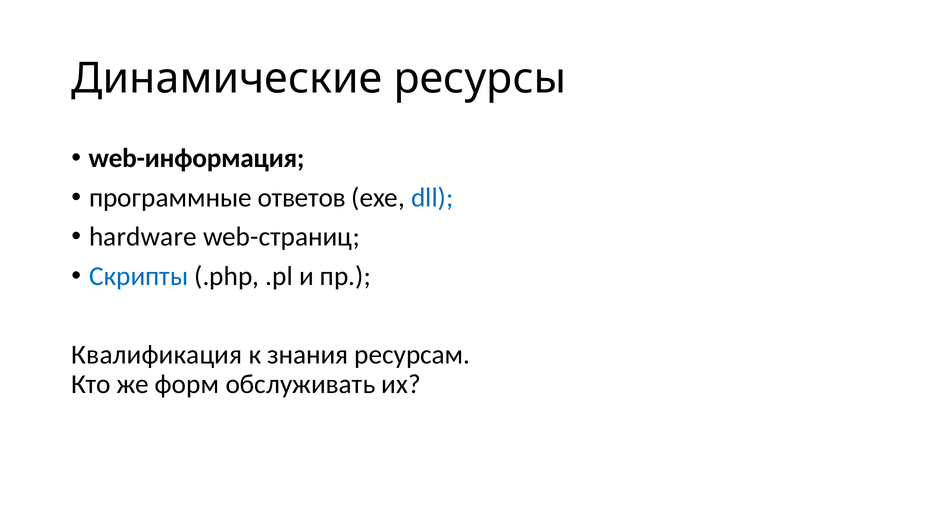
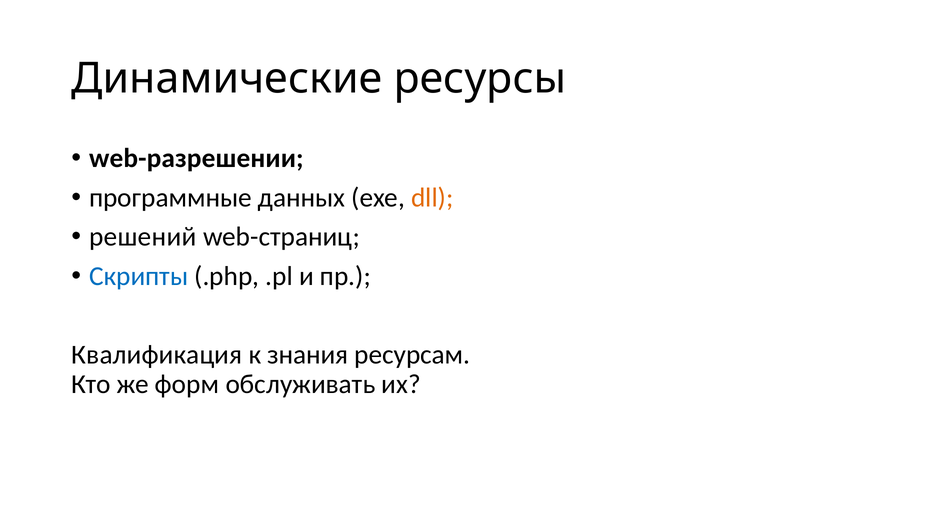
web-информация: web-информация -> web-разрешении
ответов: ответов -> данных
dll colour: blue -> orange
hardware: hardware -> решений
